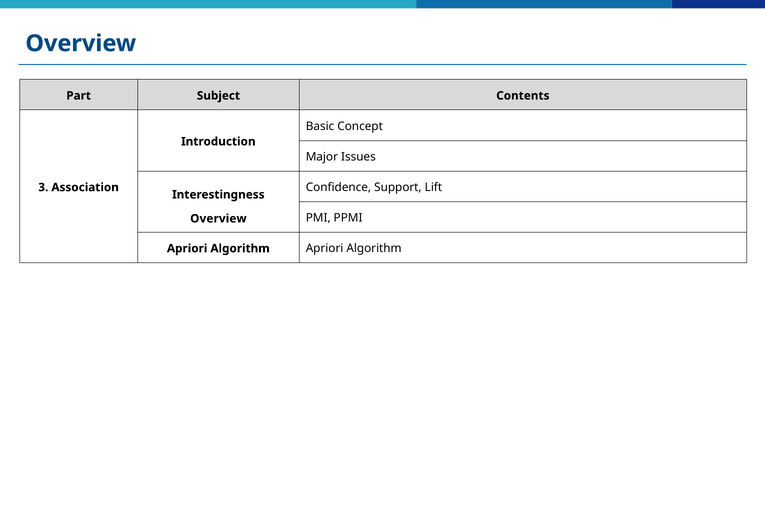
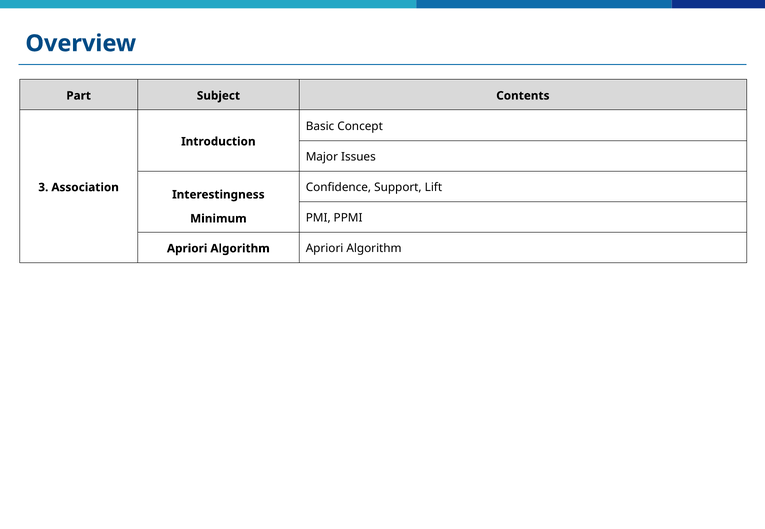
Overview at (218, 219): Overview -> Minimum
